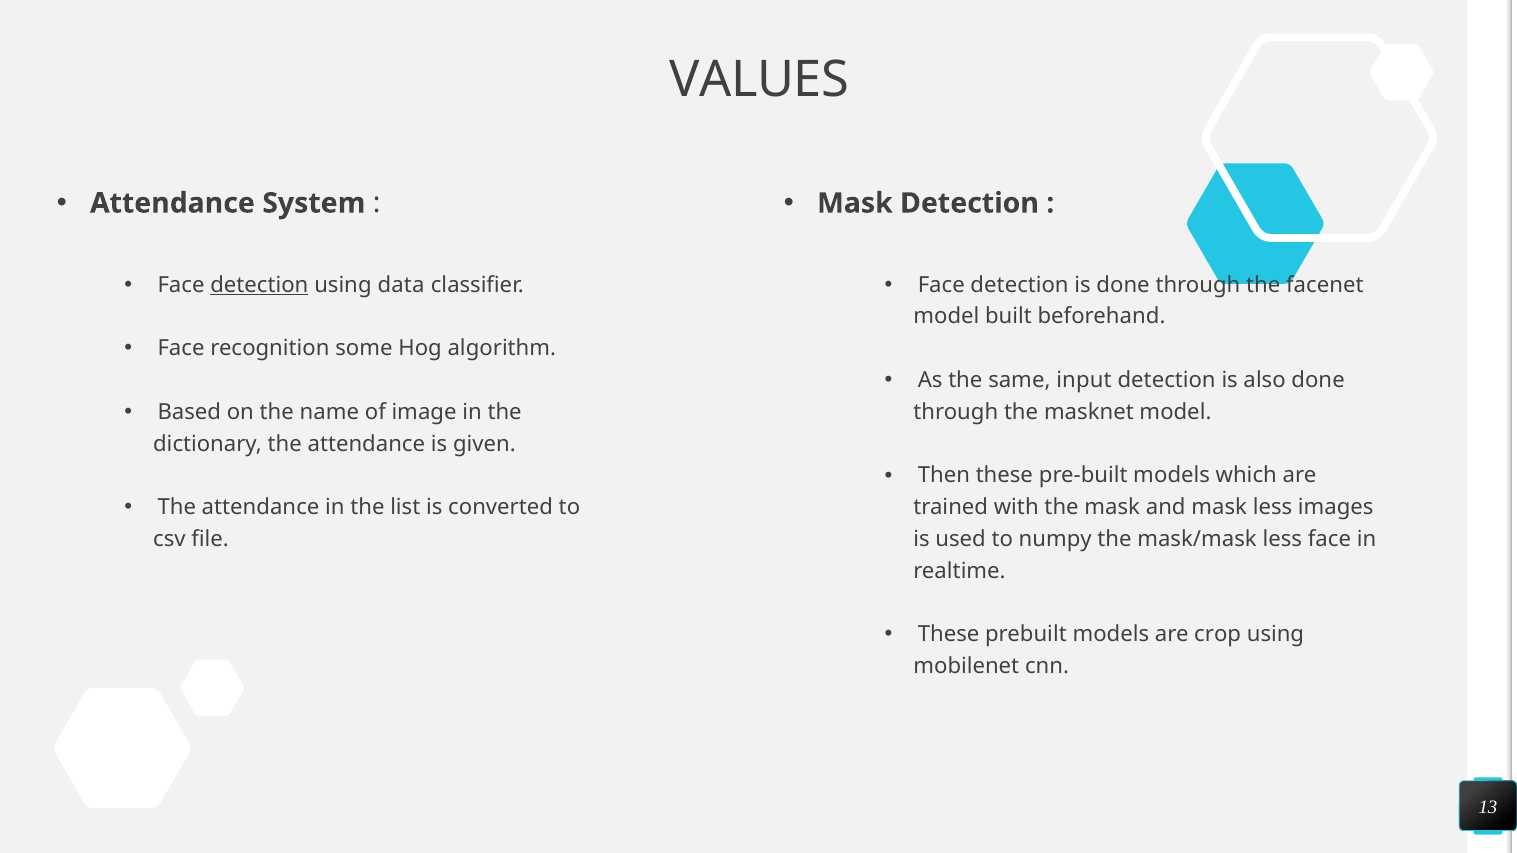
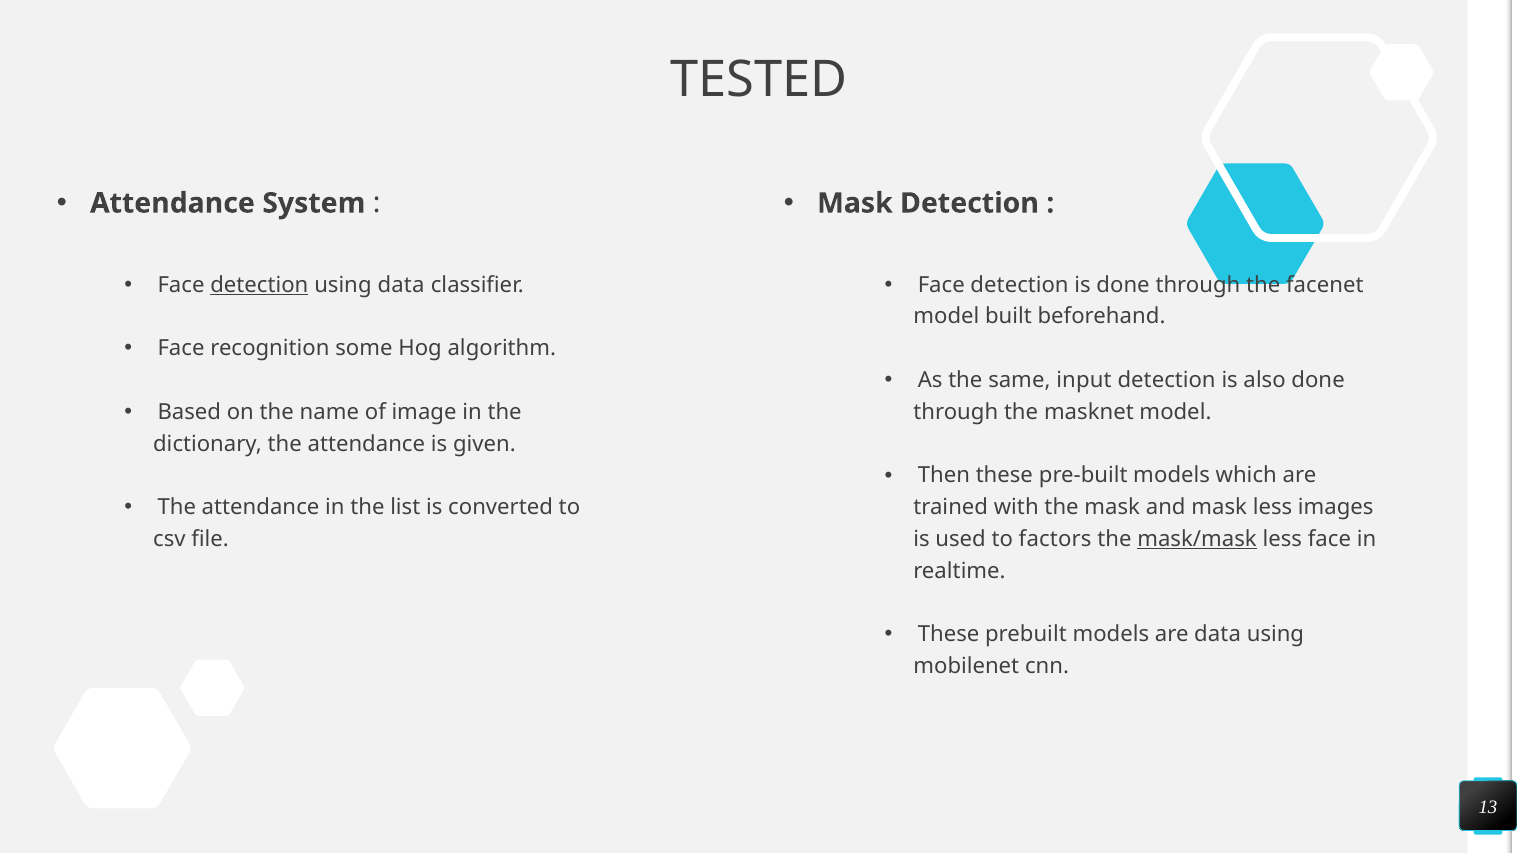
VALUES: VALUES -> TESTED
numpy: numpy -> factors
mask/mask underline: none -> present
are crop: crop -> data
